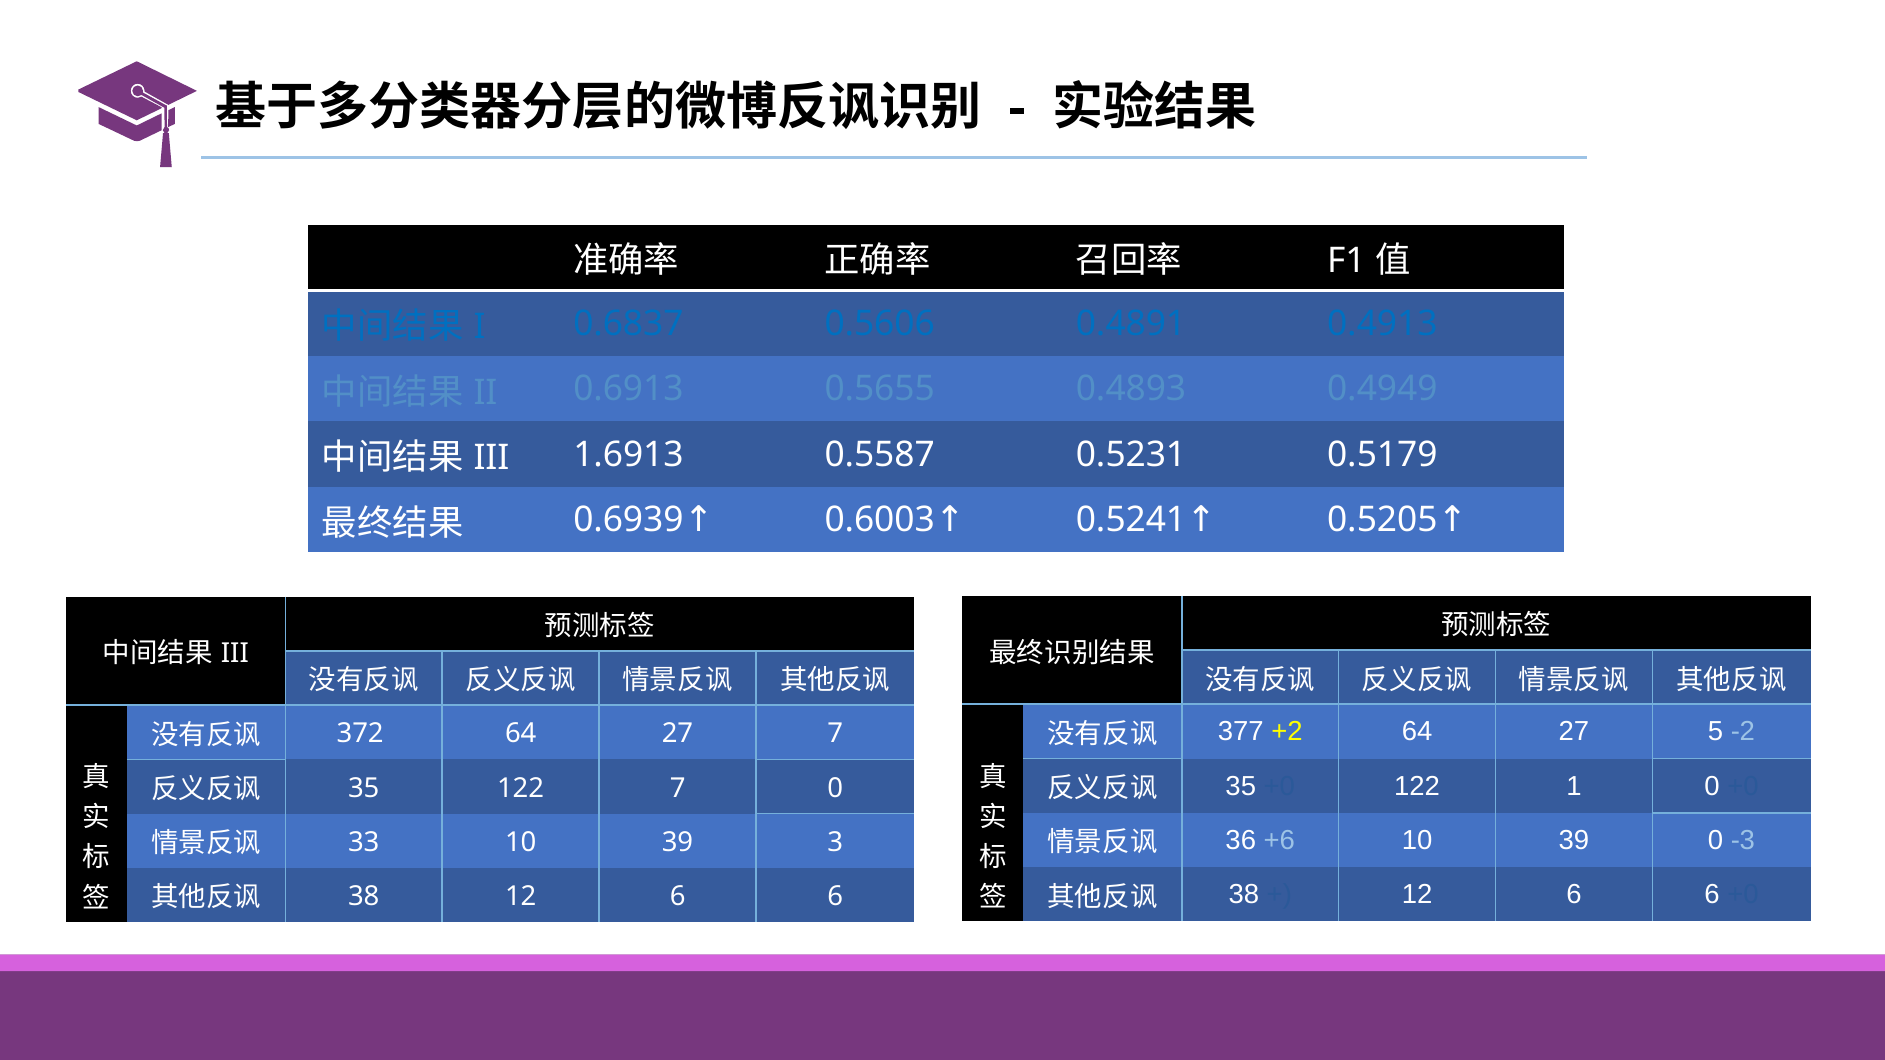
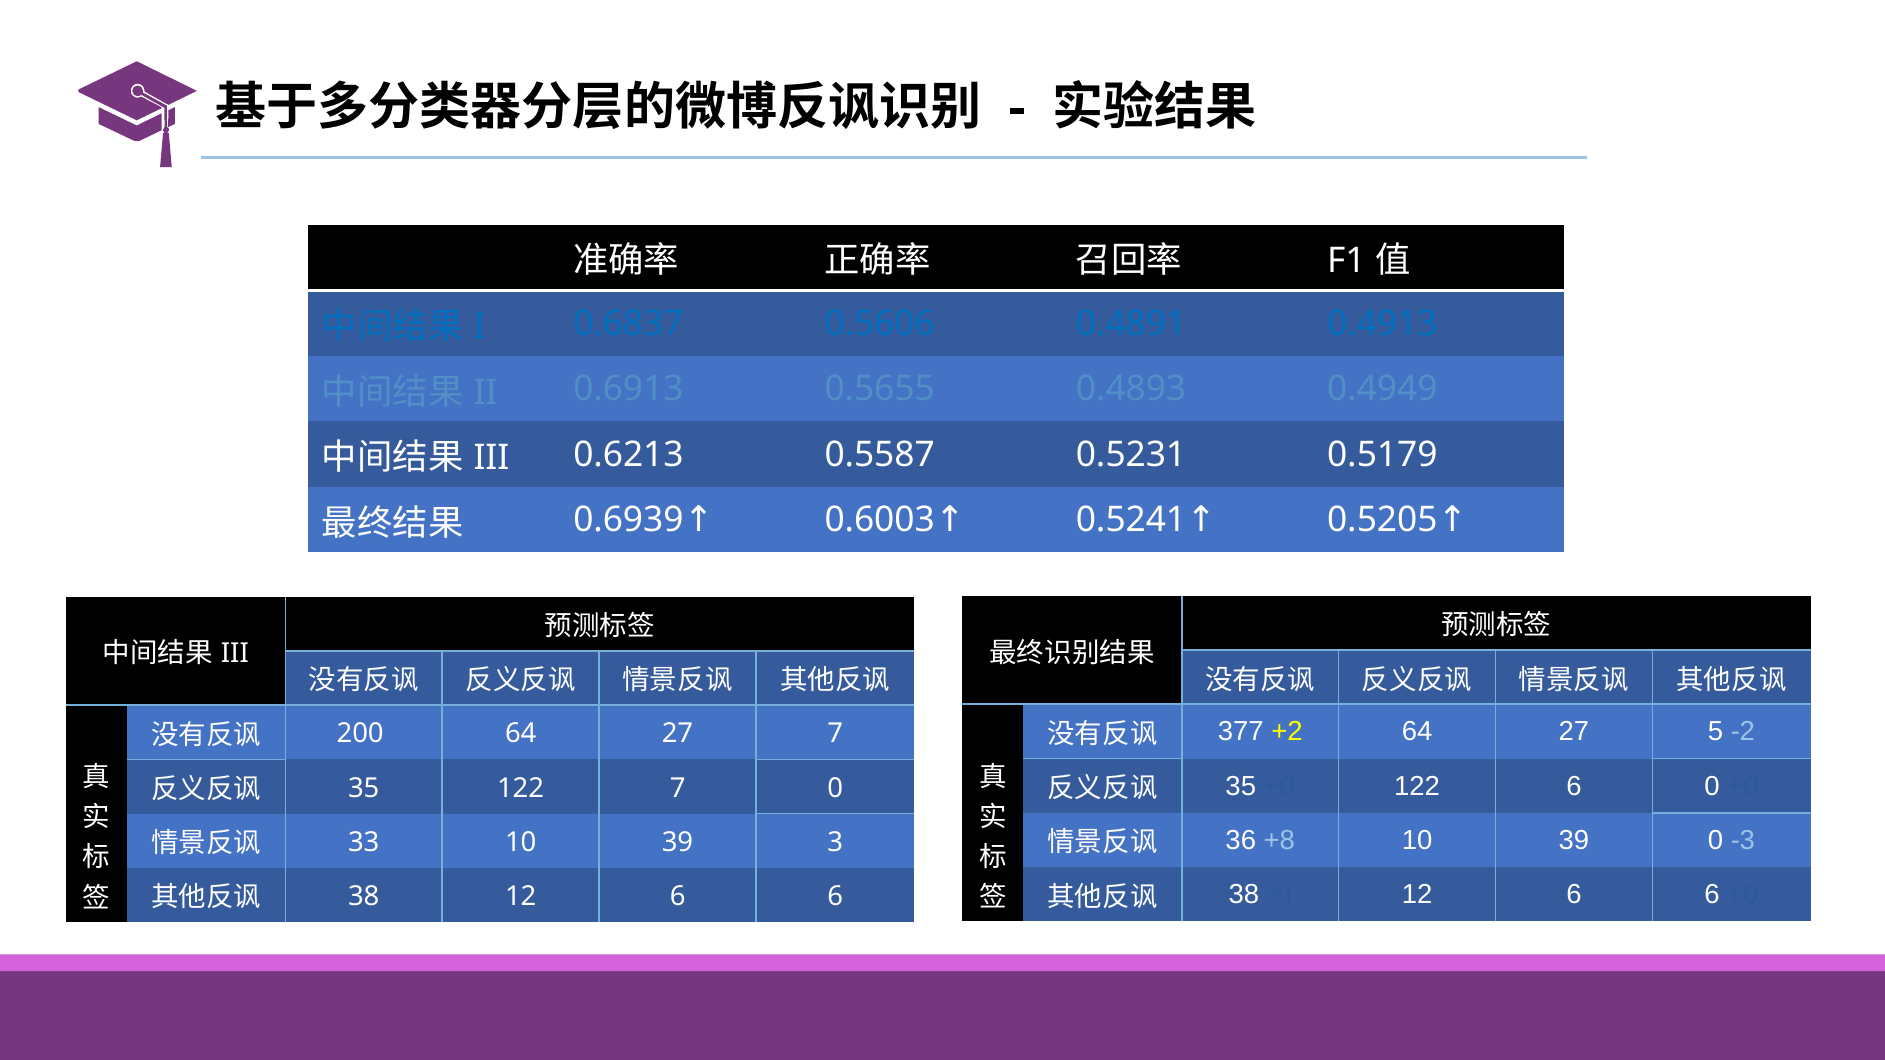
1.6913: 1.6913 -> 0.6213
372: 372 -> 200
122 1: 1 -> 6
+6: +6 -> +8
